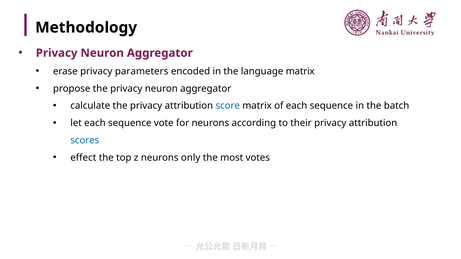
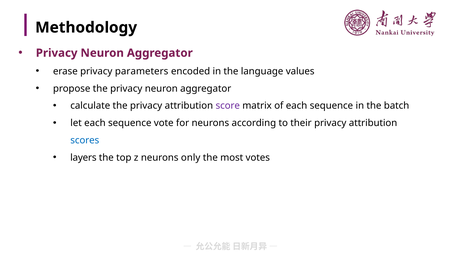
language matrix: matrix -> values
score colour: blue -> purple
effect: effect -> layers
